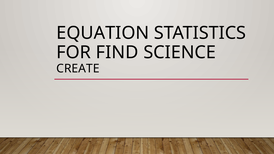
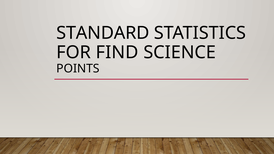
EQUATION: EQUATION -> STANDARD
CREATE: CREATE -> POINTS
